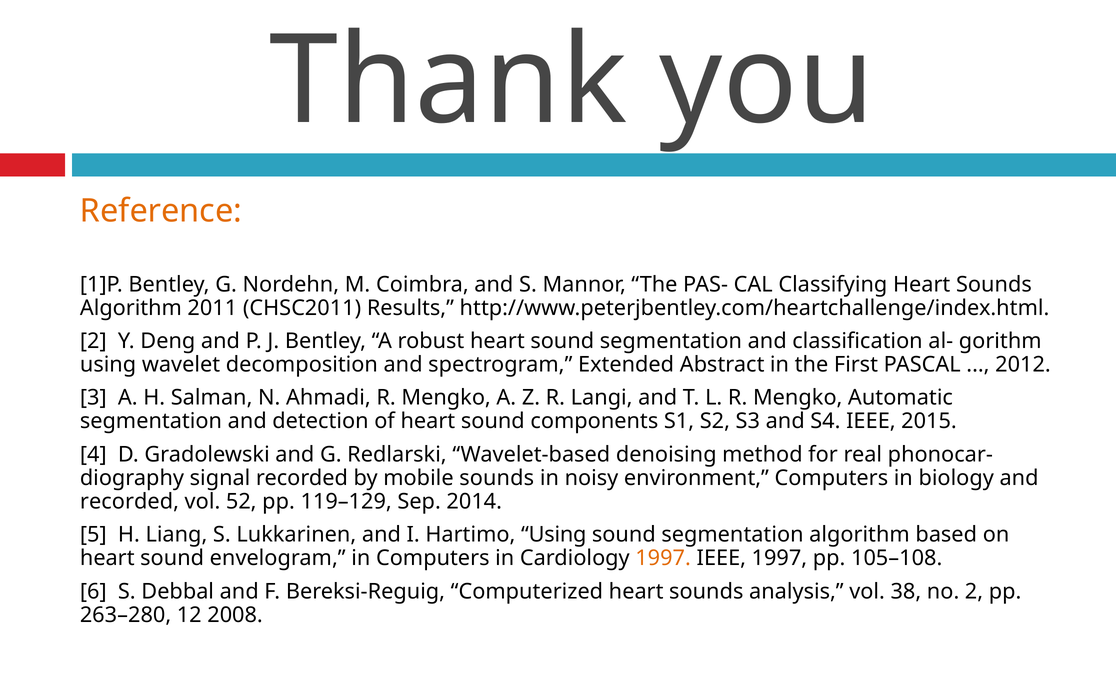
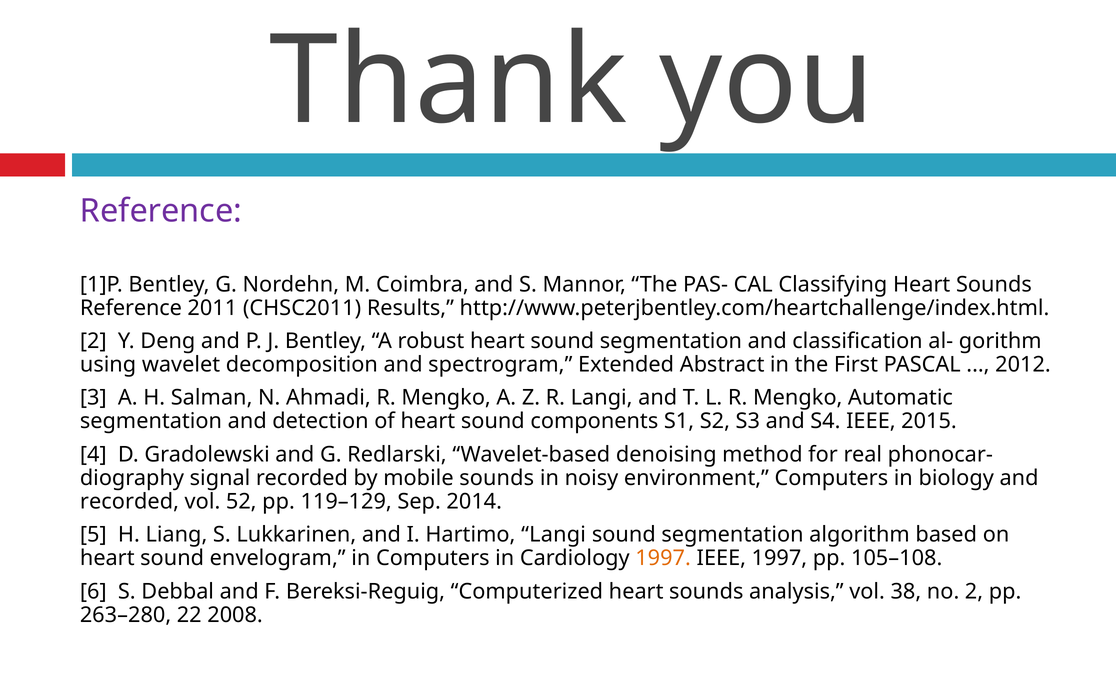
Reference at (161, 211) colour: orange -> purple
Algorithm at (131, 308): Algorithm -> Reference
Hartimo Using: Using -> Langi
12: 12 -> 22
